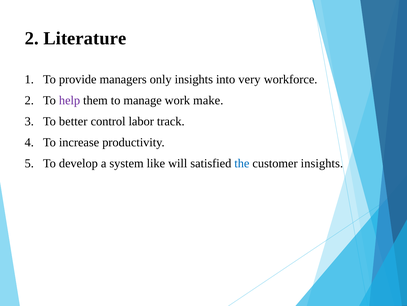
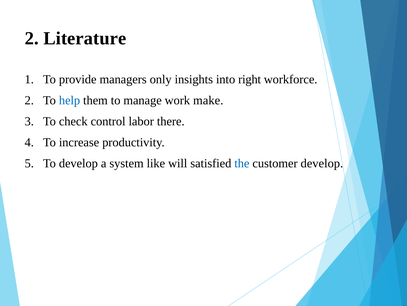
very: very -> right
help colour: purple -> blue
better: better -> check
track: track -> there
customer insights: insights -> develop
